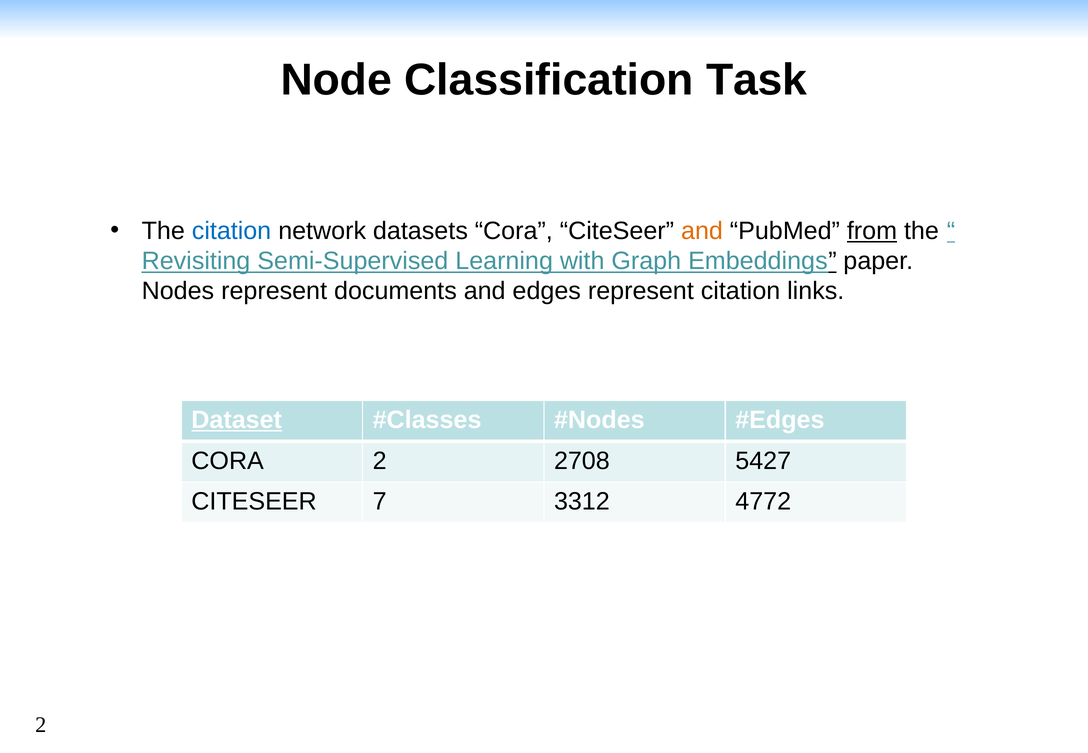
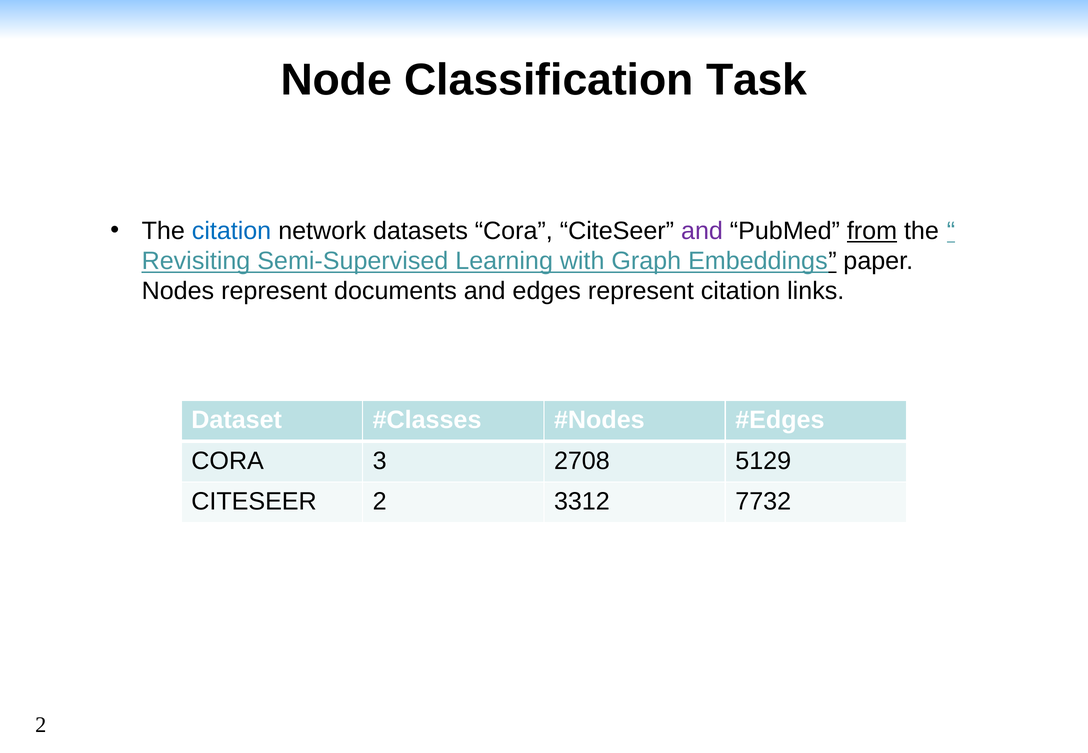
and at (702, 231) colour: orange -> purple
Dataset underline: present -> none
CORA 2: 2 -> 3
5427: 5427 -> 5129
CITESEER 7: 7 -> 2
4772: 4772 -> 7732
